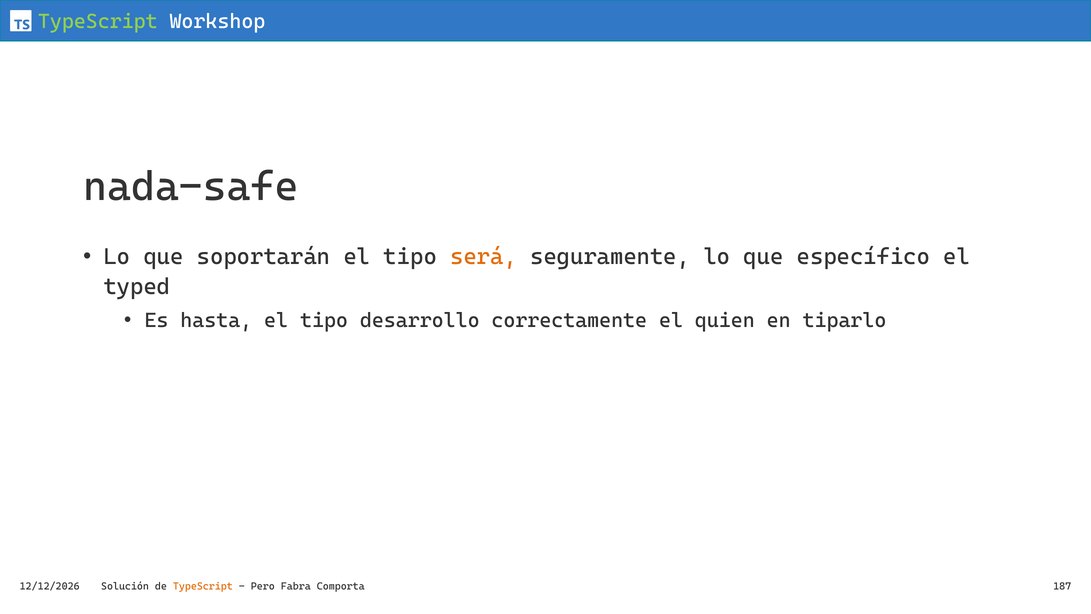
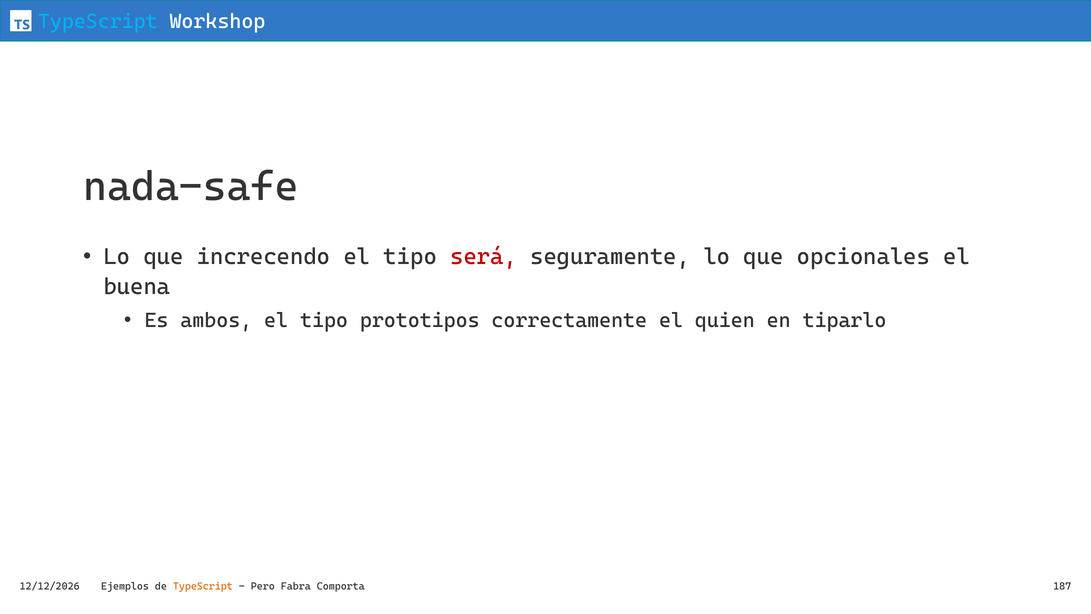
TypeScript at (98, 22) colour: light green -> light blue
soportarán: soportarán -> increcendo
será colour: orange -> red
específico: específico -> opcionales
typed: typed -> buena
hasta: hasta -> ambos
desarrollo: desarrollo -> prototipos
Solución: Solución -> Ejemplos
